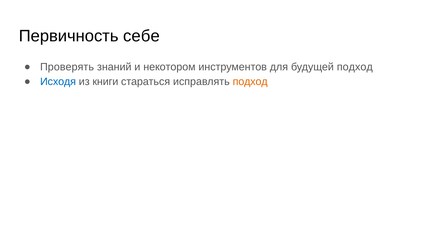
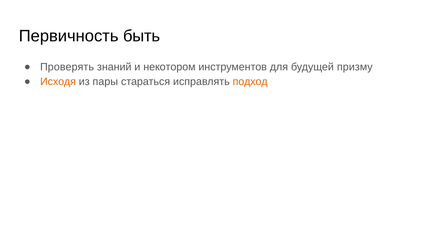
себе: себе -> быть
будущей подход: подход -> призму
Исходя colour: blue -> orange
книги: книги -> пары
